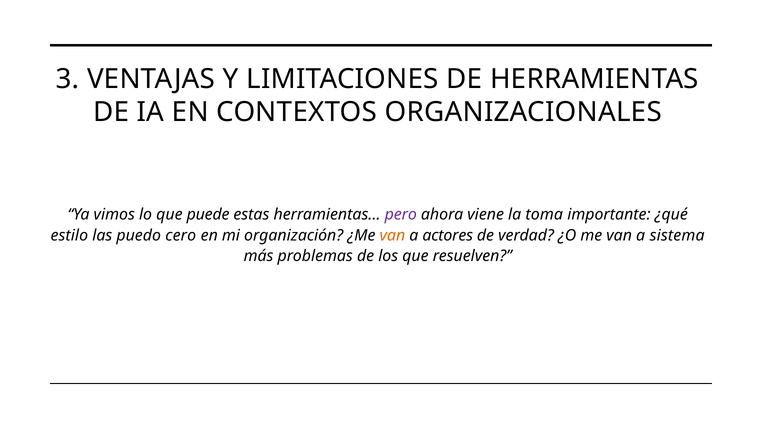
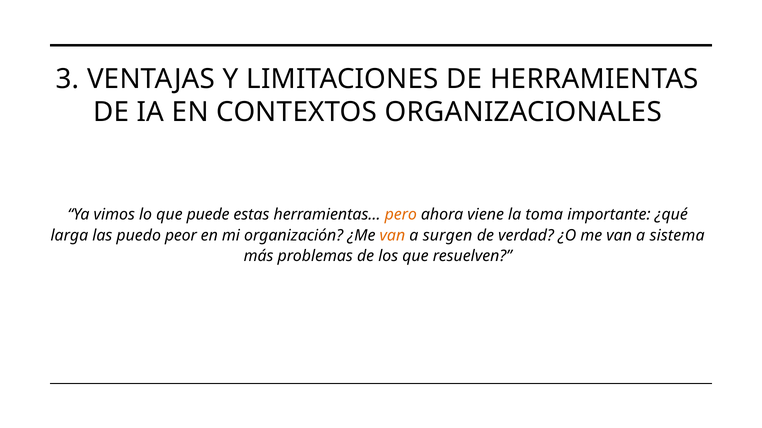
pero colour: purple -> orange
estilo: estilo -> larga
cero: cero -> peor
actores: actores -> surgen
